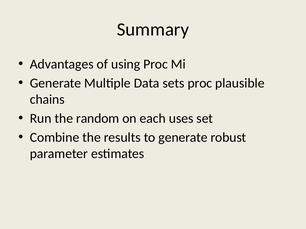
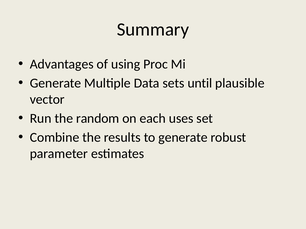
sets proc: proc -> until
chains: chains -> vector
